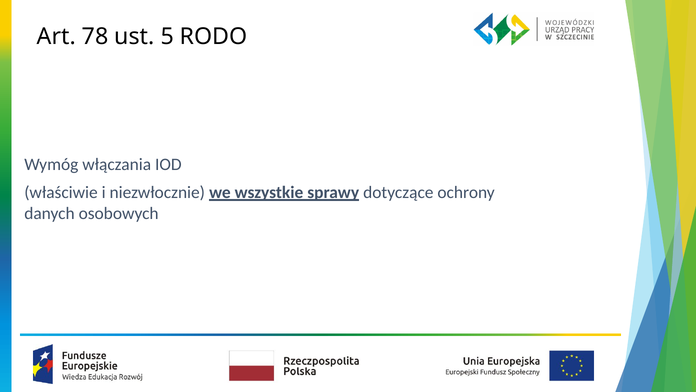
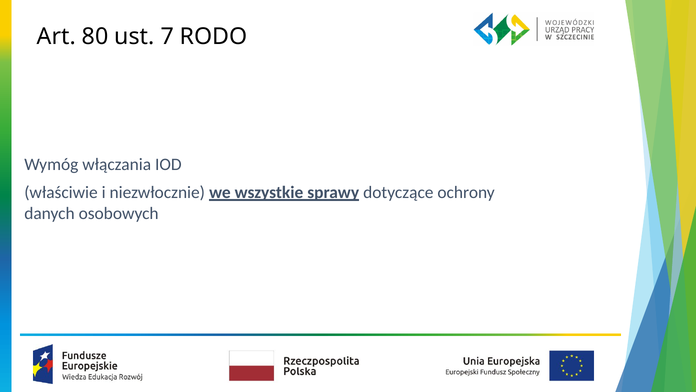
78: 78 -> 80
5: 5 -> 7
